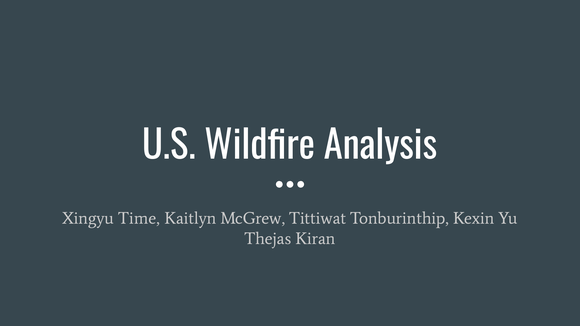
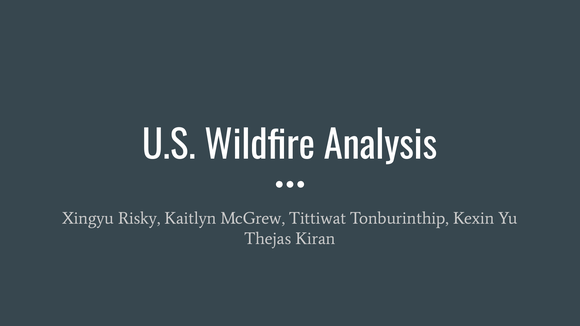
Time: Time -> Risky
